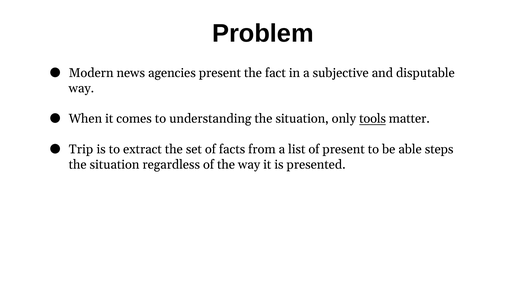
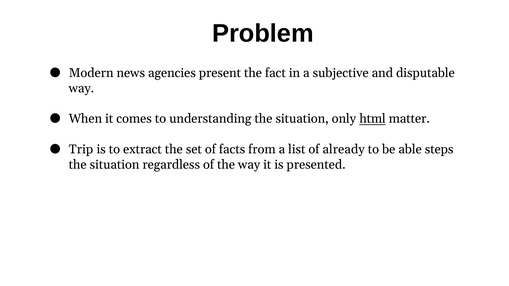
tools: tools -> html
of present: present -> already
